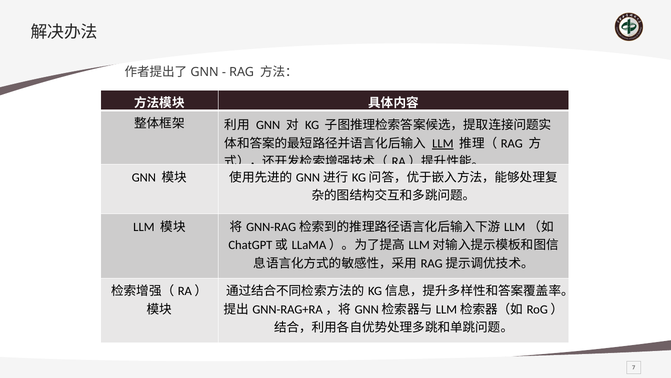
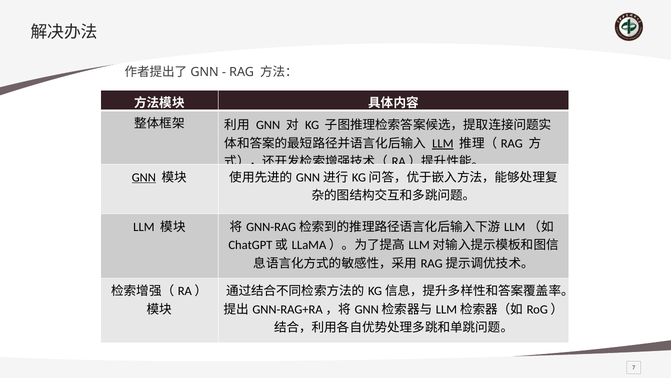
GNN at (144, 177) underline: none -> present
